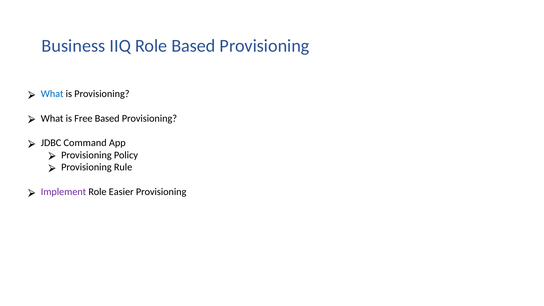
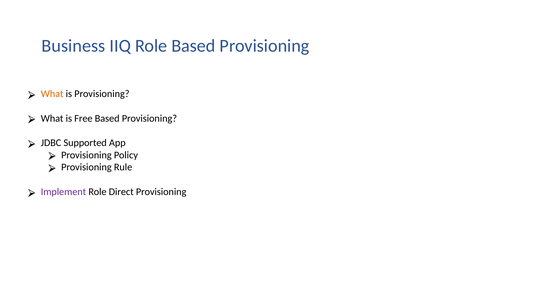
What at (52, 94) colour: blue -> orange
Command: Command -> Supported
Easier: Easier -> Direct
